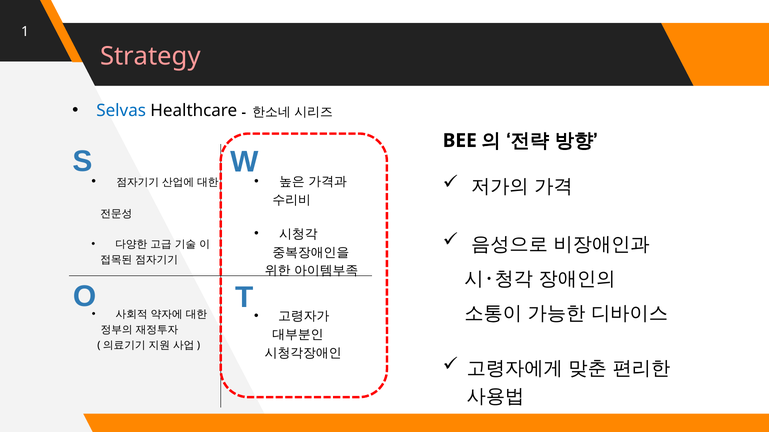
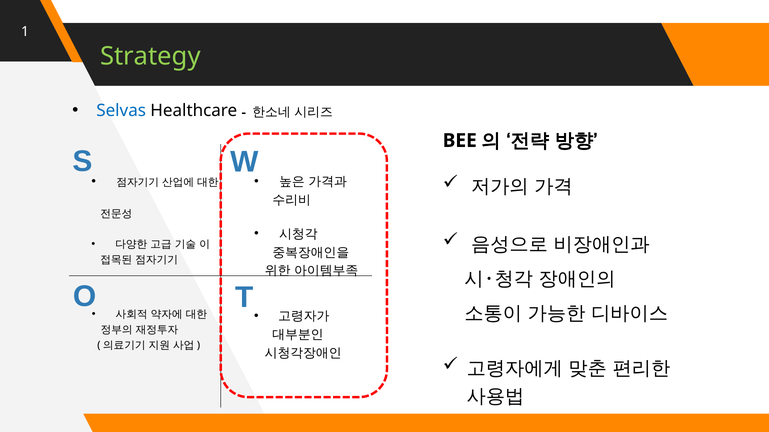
Strategy colour: pink -> light green
